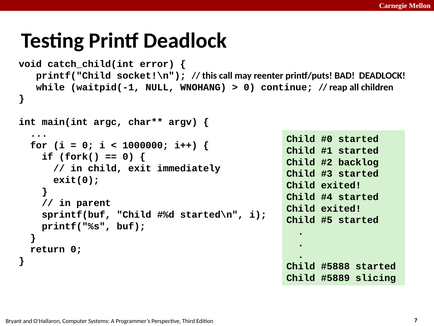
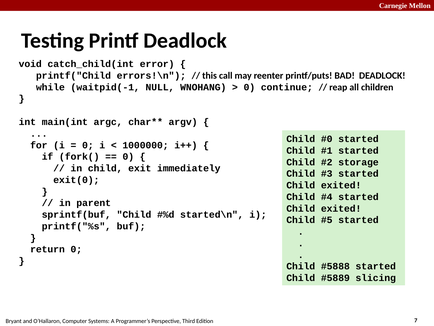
socket!\n: socket!\n -> errors!\n
backlog: backlog -> storage
